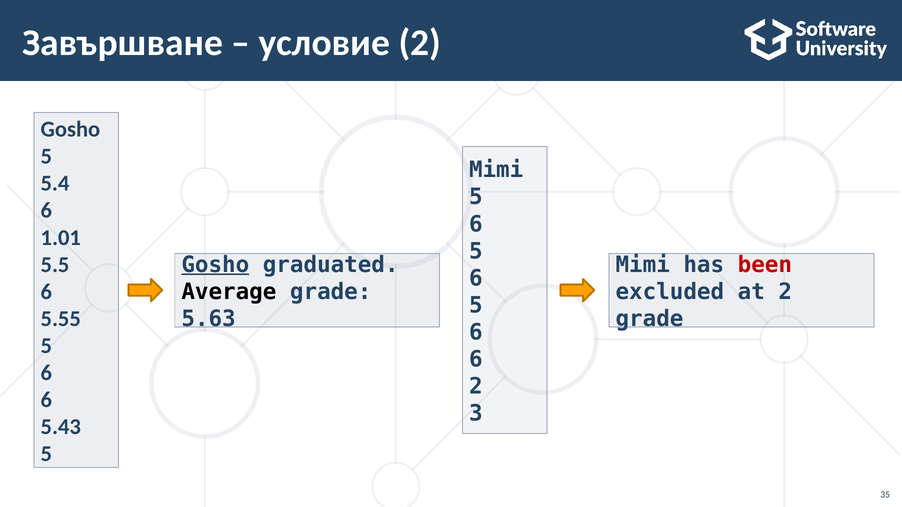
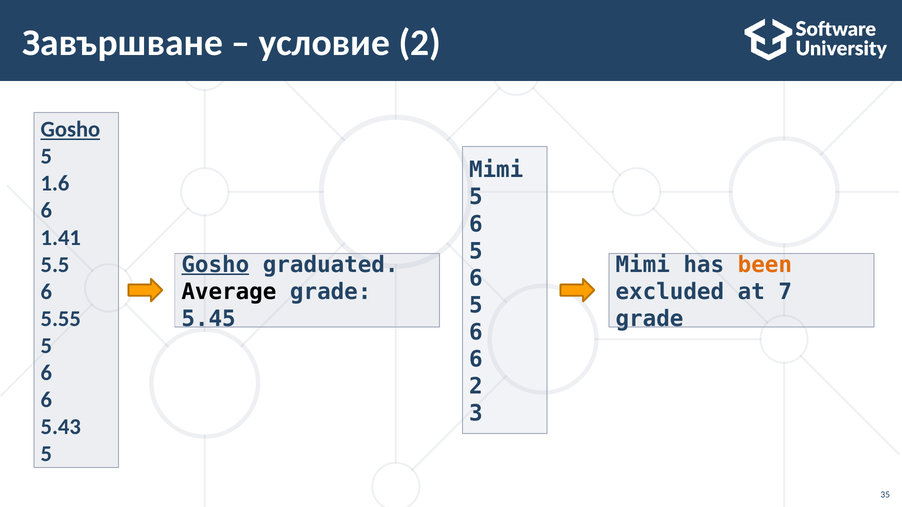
Gosho at (70, 130) underline: none -> present
5.4: 5.4 -> 1.6
1.01: 1.01 -> 1.41
been colour: red -> orange
at 2: 2 -> 7
5.63: 5.63 -> 5.45
